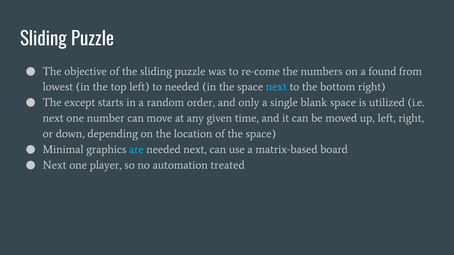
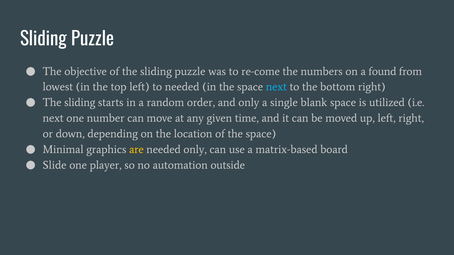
except at (80, 103): except -> sliding
are colour: light blue -> yellow
needed next: next -> only
Next at (55, 165): Next -> Slide
treated: treated -> outside
